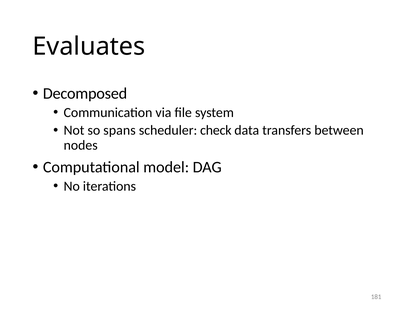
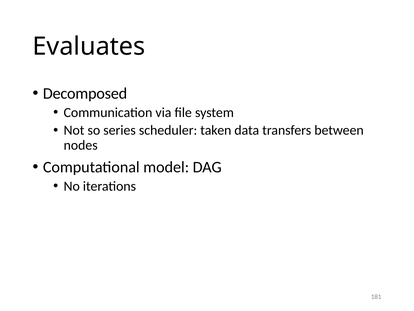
spans: spans -> series
check: check -> taken
